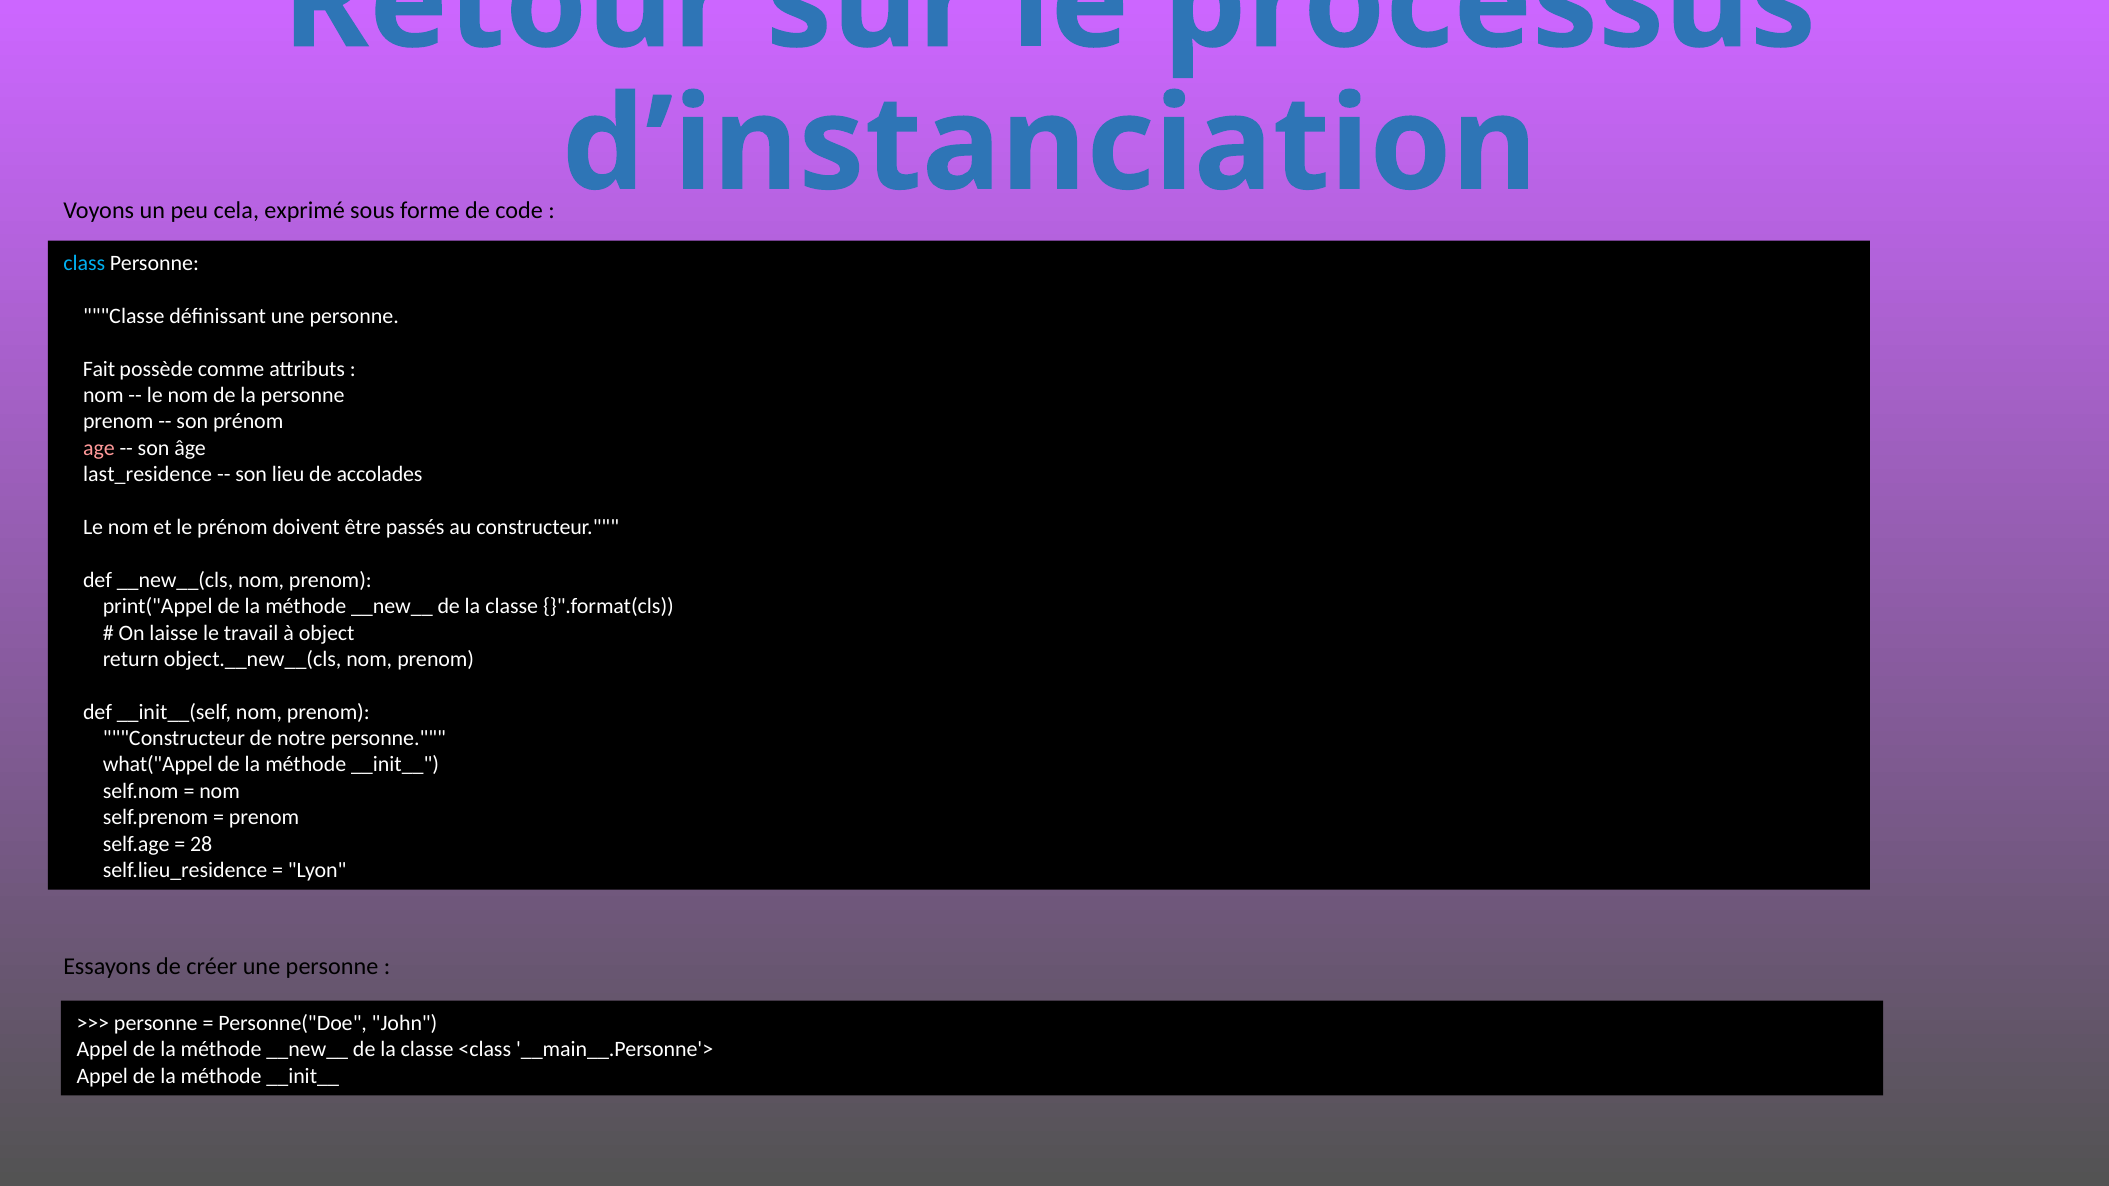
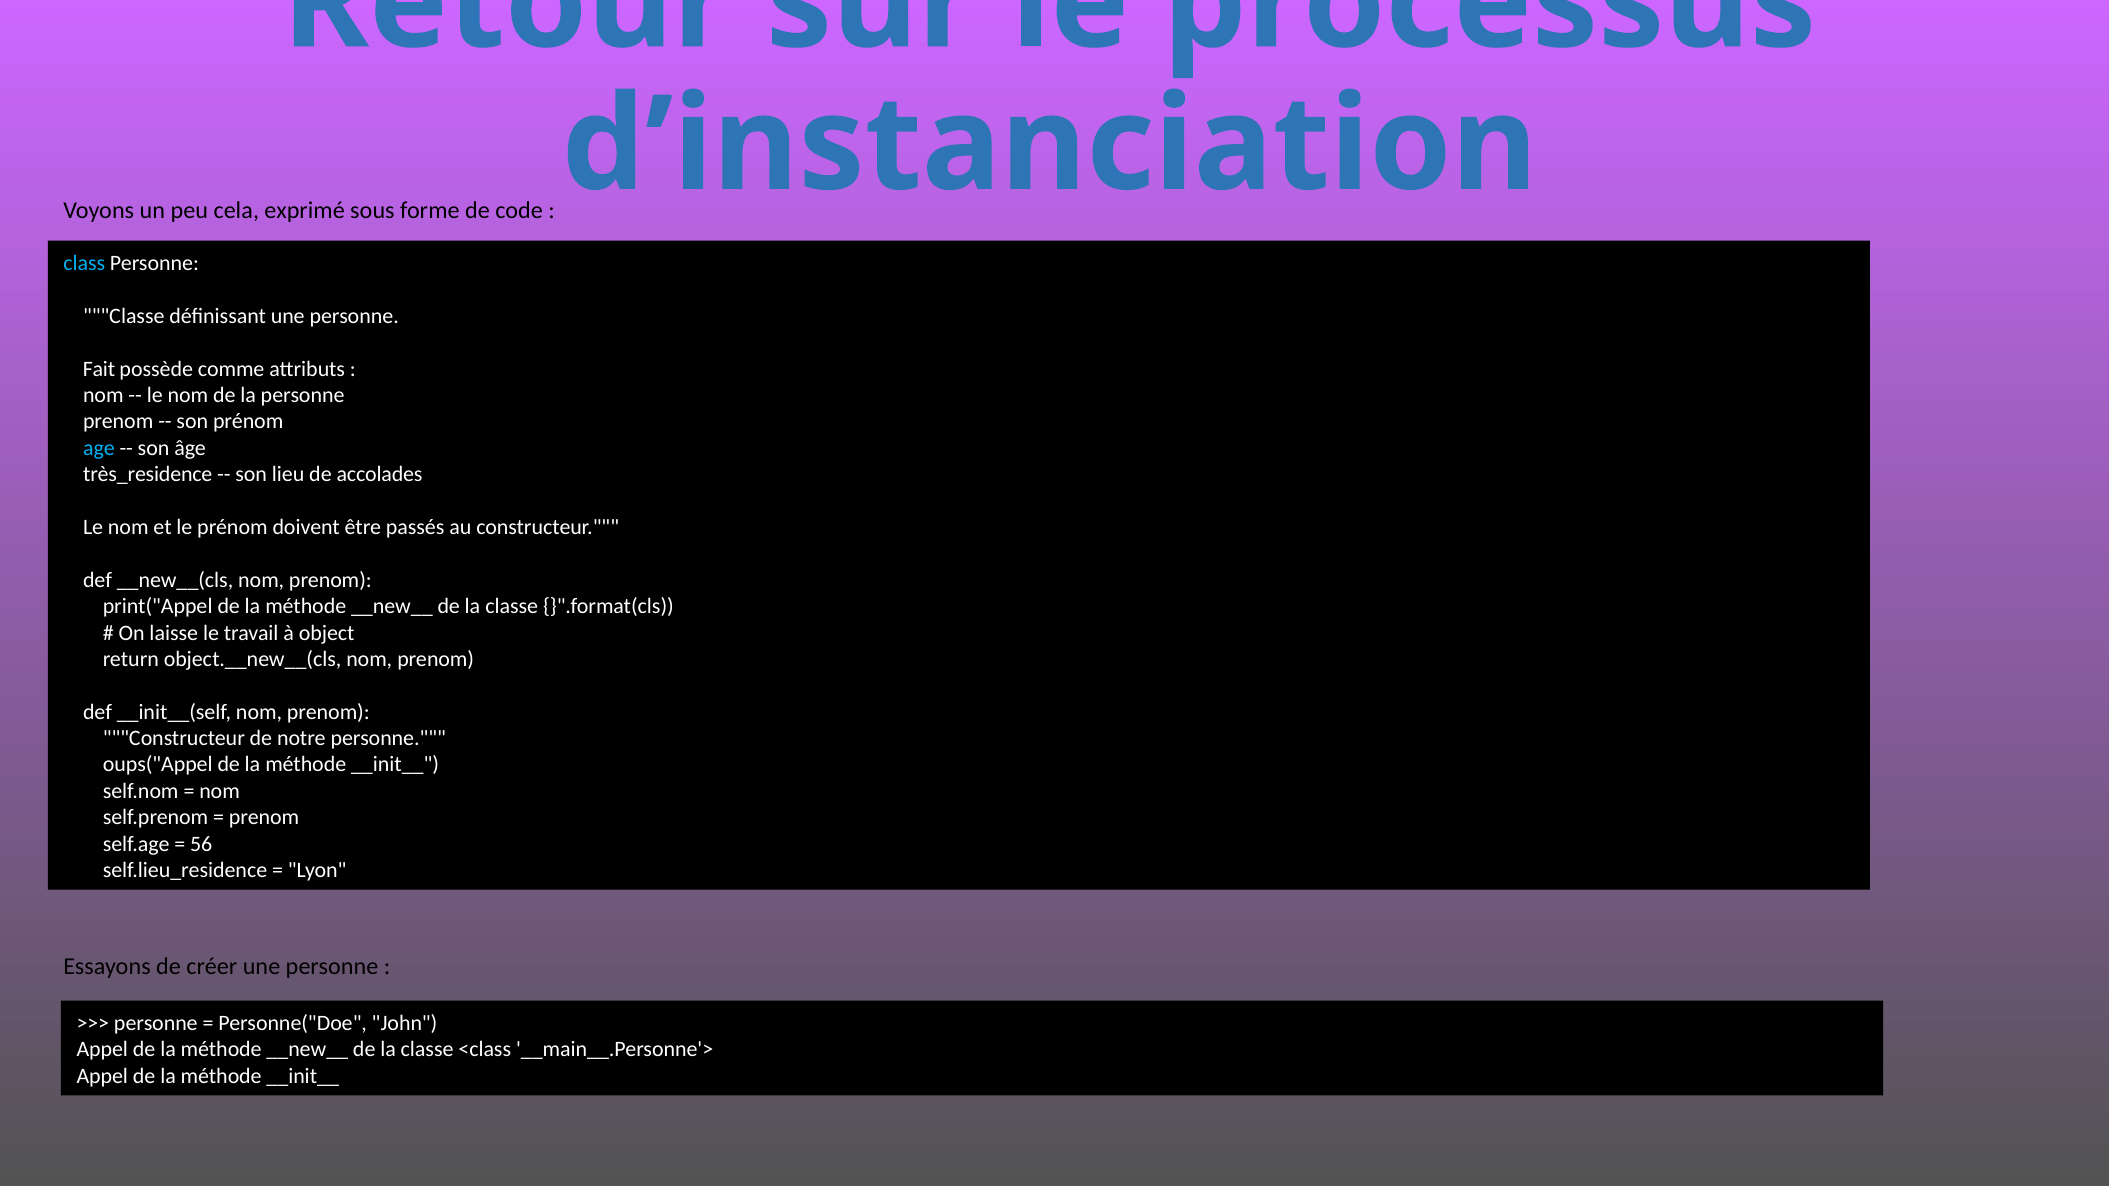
age colour: pink -> light blue
last_residence: last_residence -> très_residence
what("Appel: what("Appel -> oups("Appel
28: 28 -> 56
